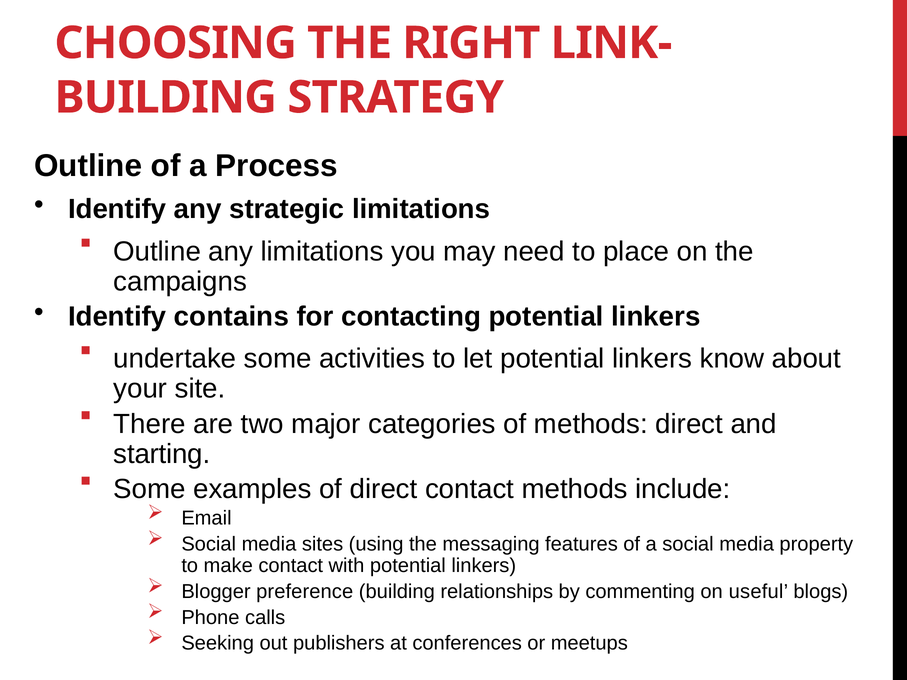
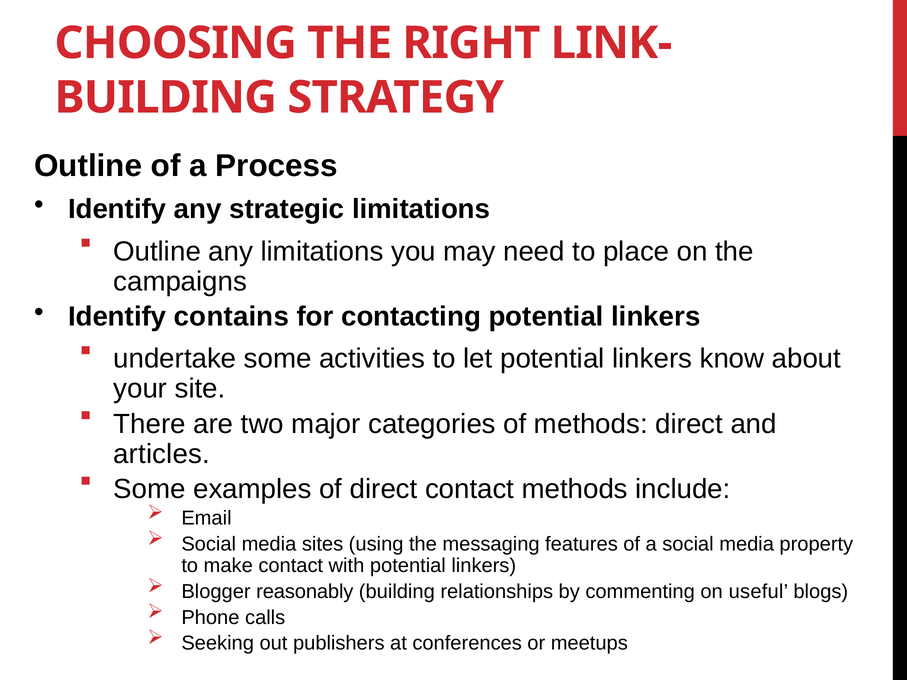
starting: starting -> articles
preference: preference -> reasonably
